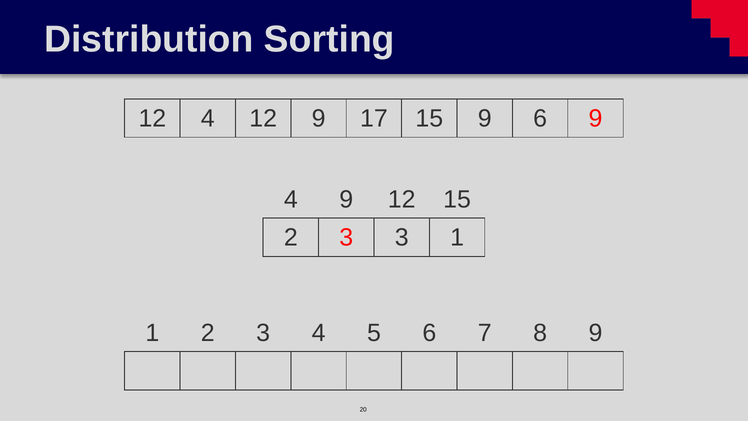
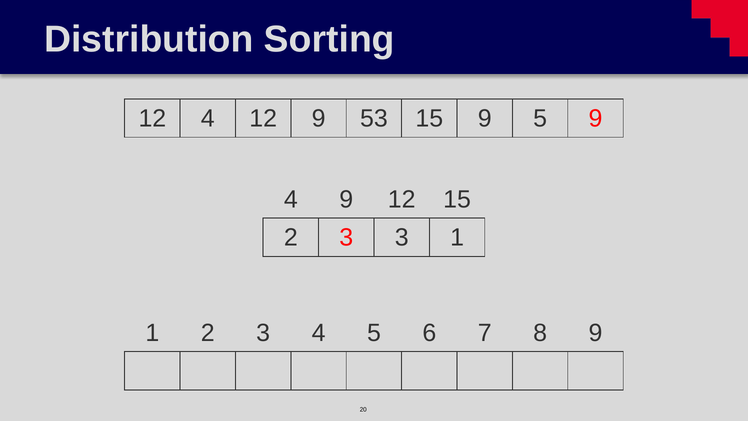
17: 17 -> 53
9 6: 6 -> 5
